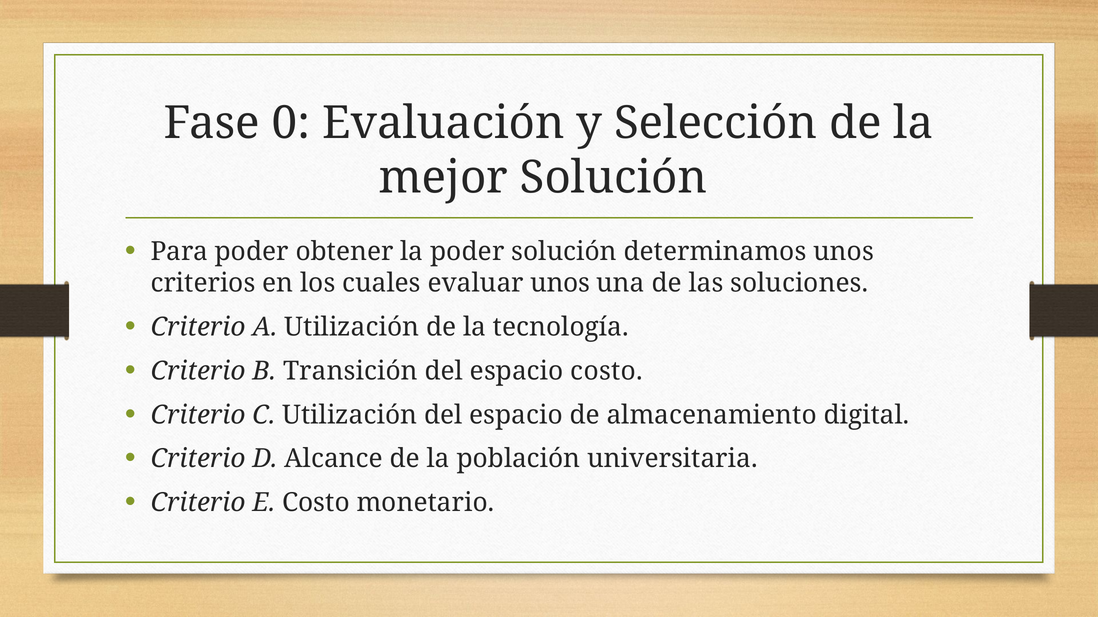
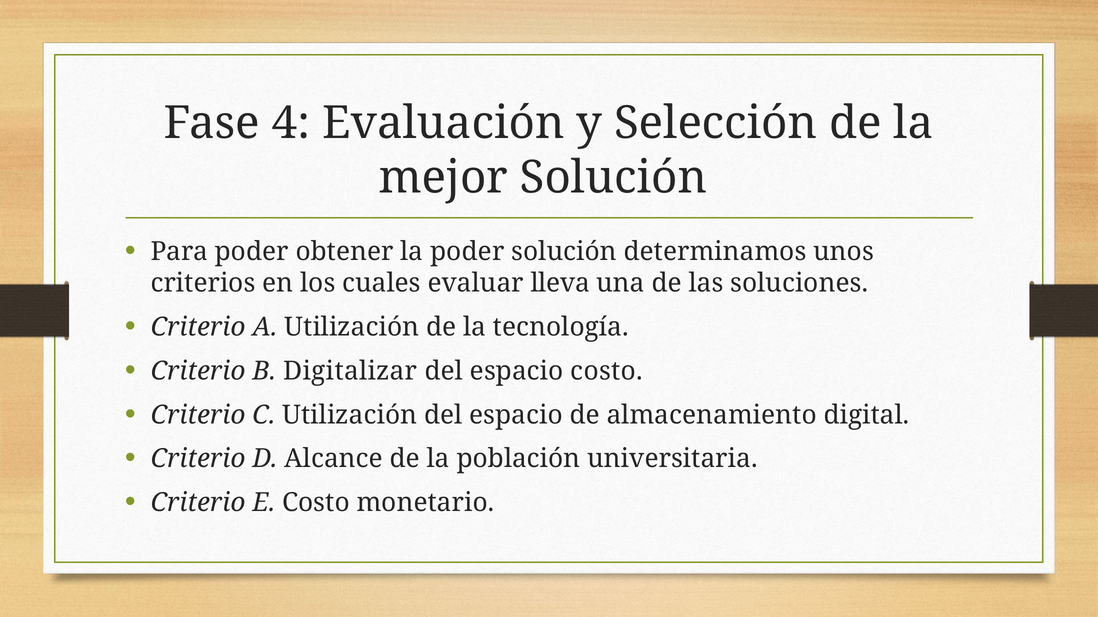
0: 0 -> 4
evaluar unos: unos -> lleva
Transición: Transición -> Digitalizar
